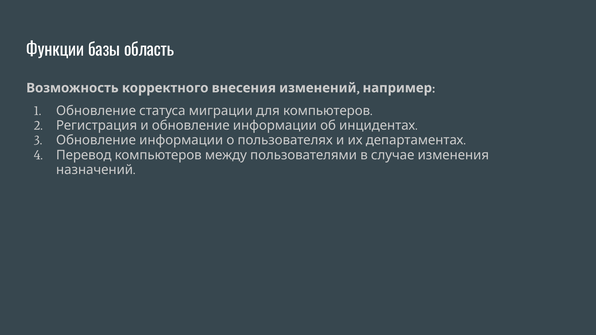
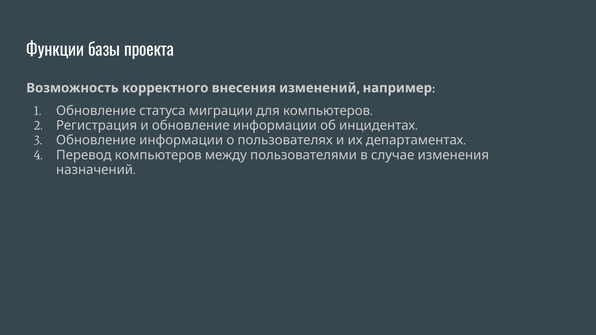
область: область -> проекта
